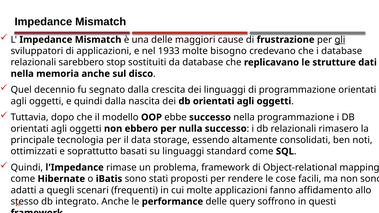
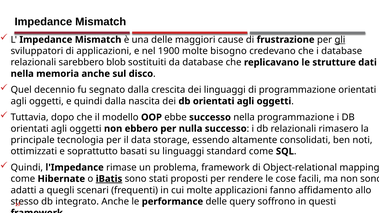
1933: 1933 -> 1900
stop: stop -> blob
iBatis underline: none -> present
